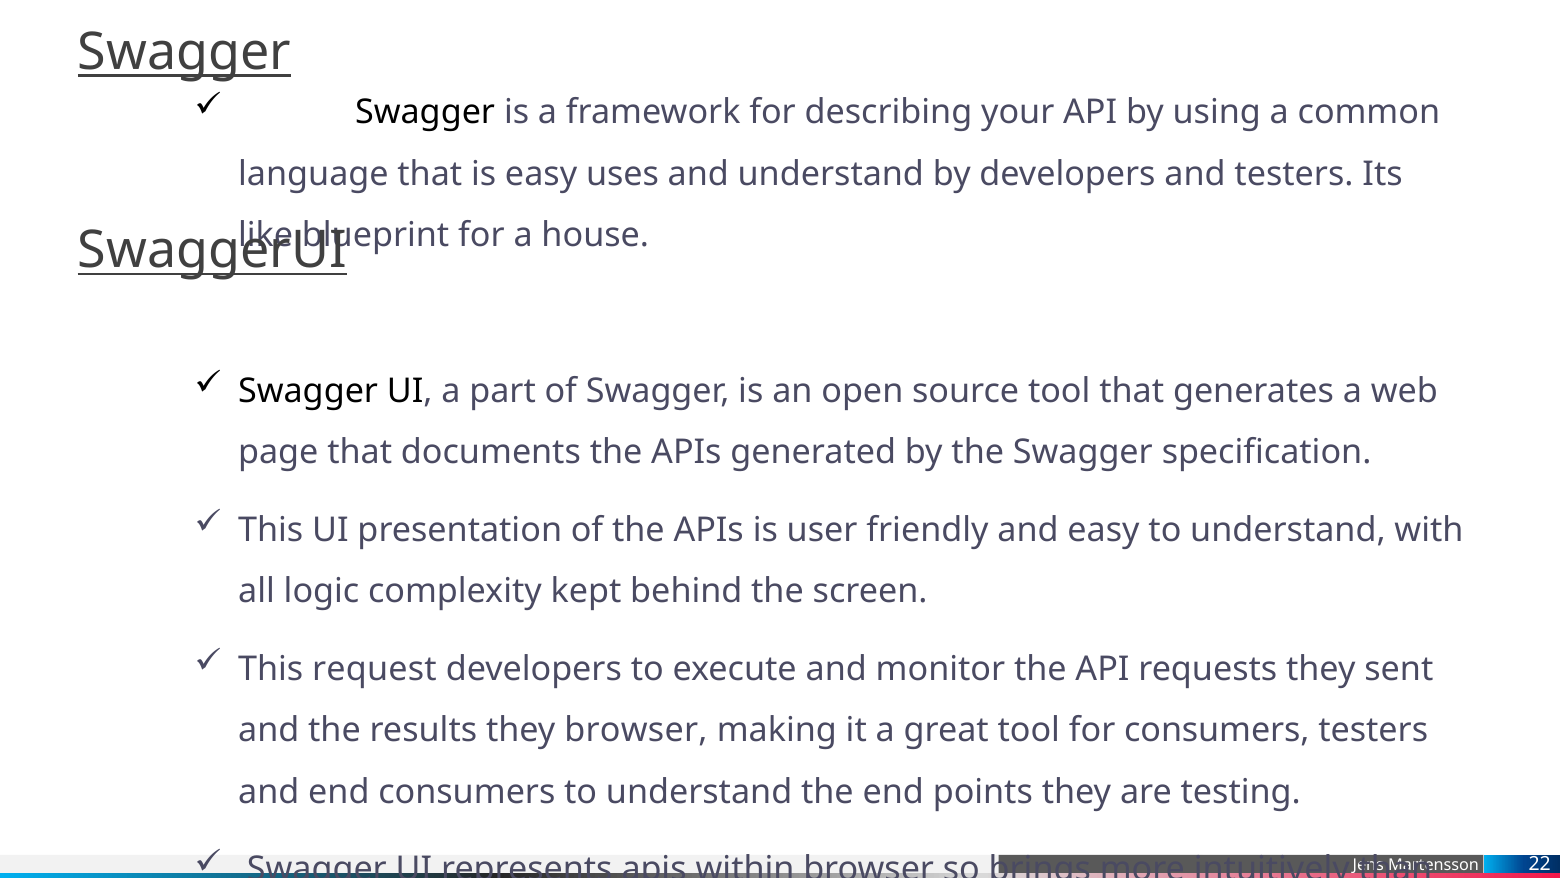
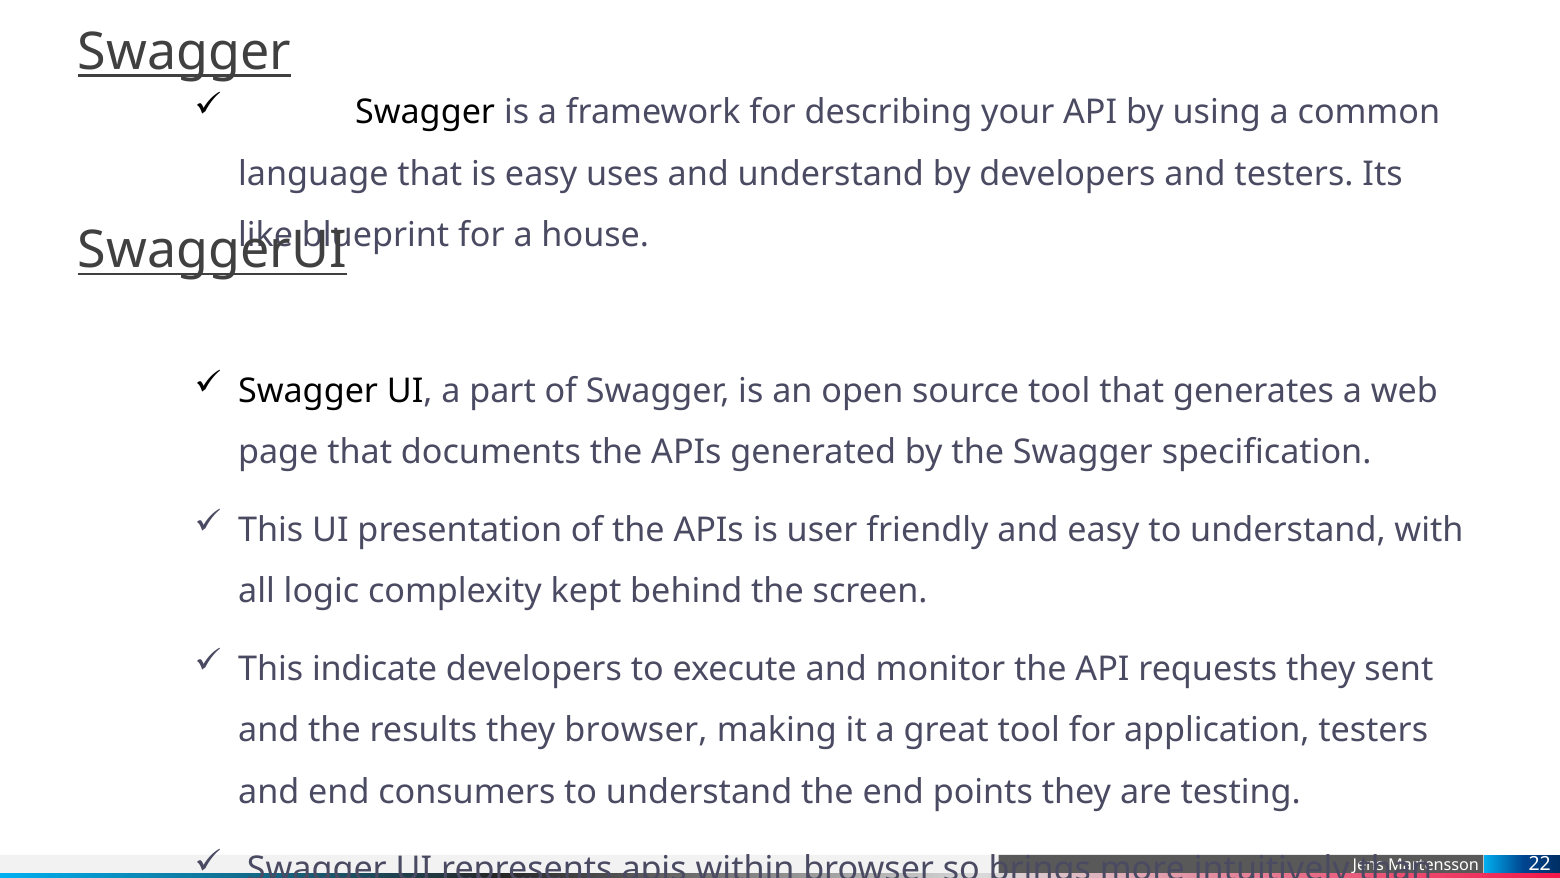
request: request -> indicate
for consumers: consumers -> application
